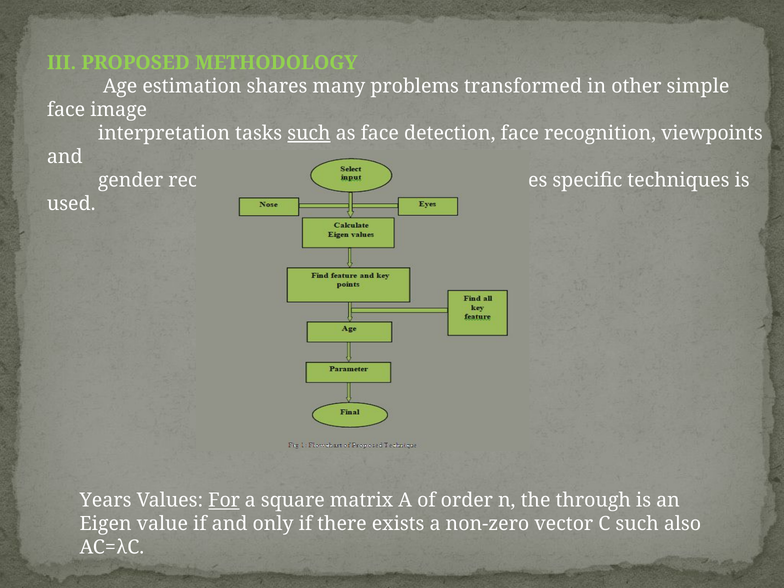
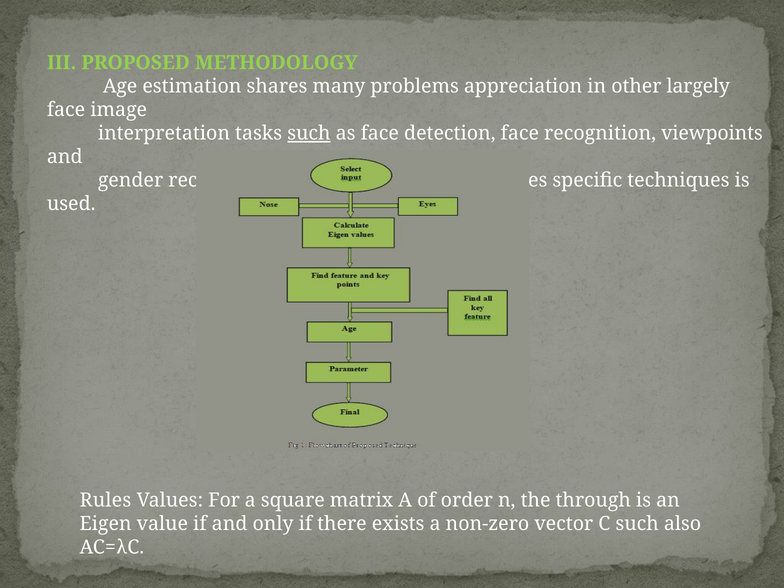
transformed: transformed -> appreciation
simple: simple -> largely
Years: Years -> Rules
For underline: present -> none
